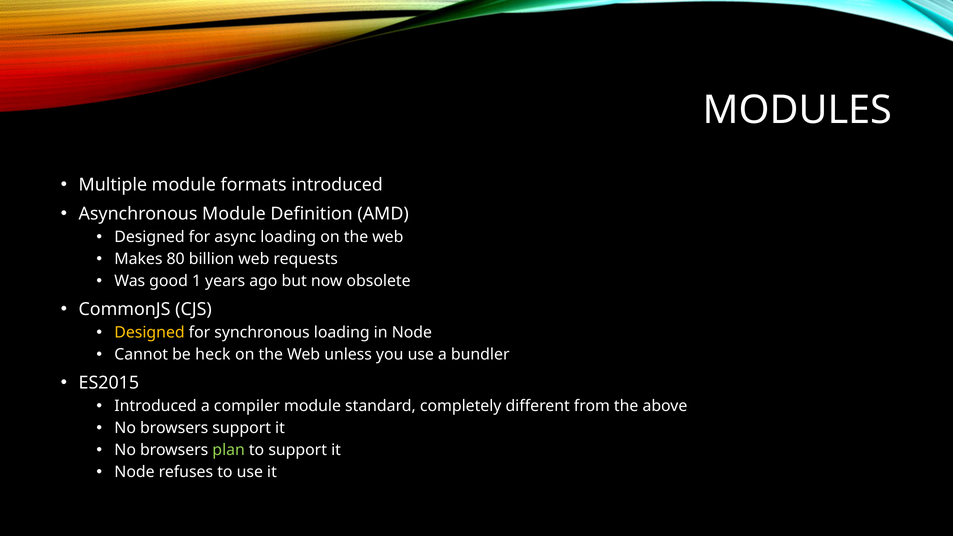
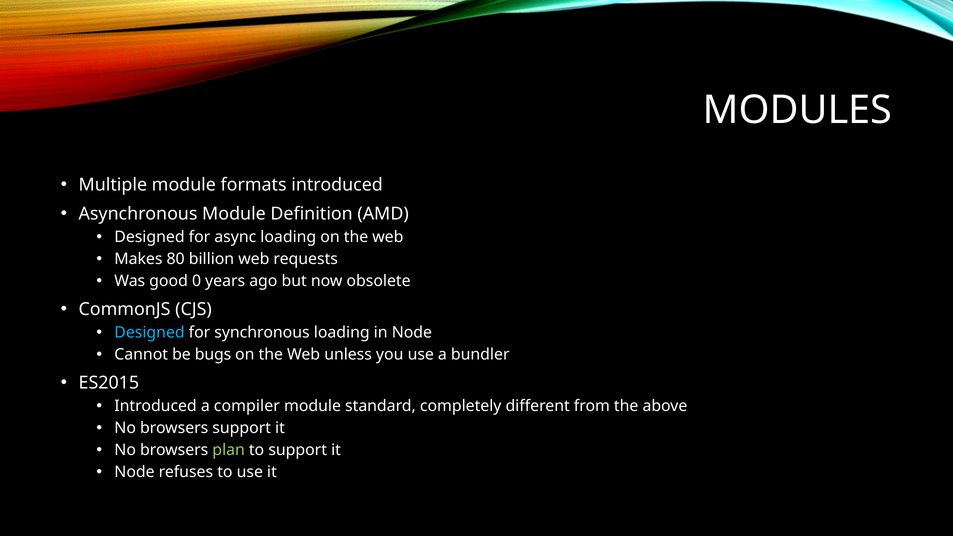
1: 1 -> 0
Designed at (150, 333) colour: yellow -> light blue
heck: heck -> bugs
